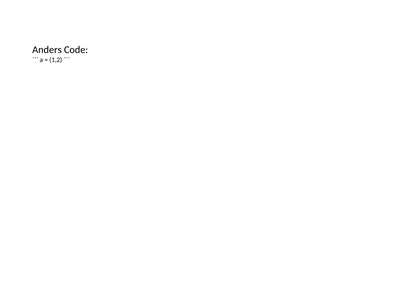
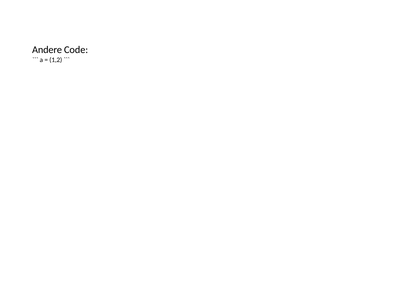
Anders: Anders -> Andere
